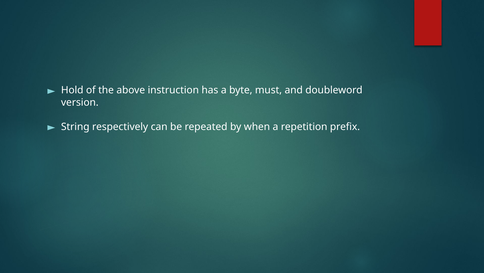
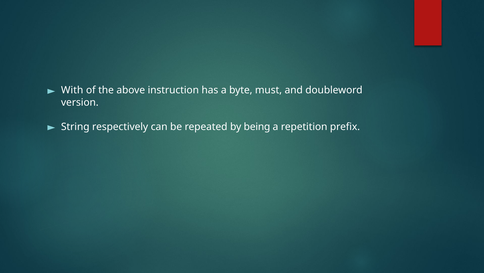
Hold: Hold -> With
when: when -> being
